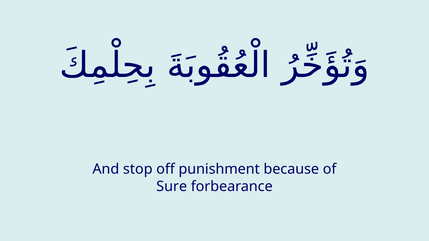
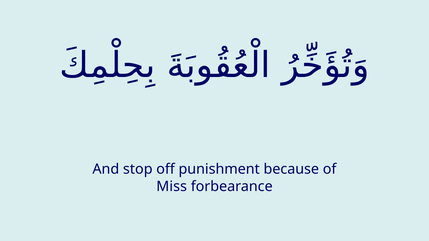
Sure: Sure -> Miss
